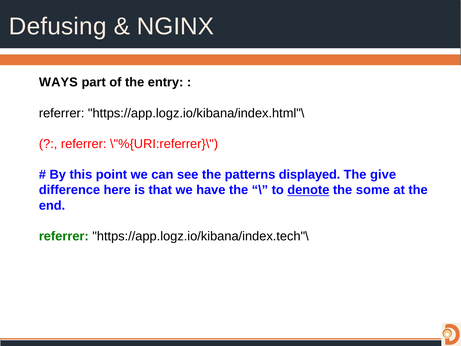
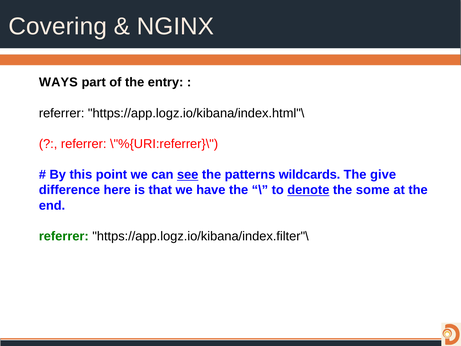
Defusing: Defusing -> Covering
see underline: none -> present
displayed: displayed -> wildcards
https://app.logz.io/kibana/index.tech"\: https://app.logz.io/kibana/index.tech"\ -> https://app.logz.io/kibana/index.filter"\
